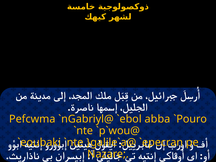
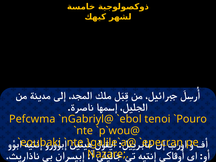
abba: abba -> tenoi
